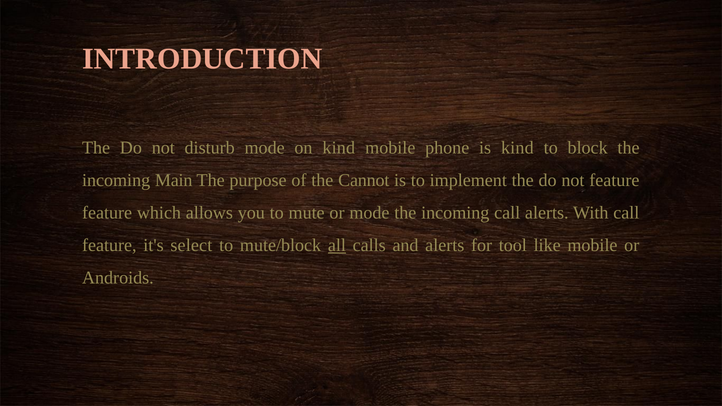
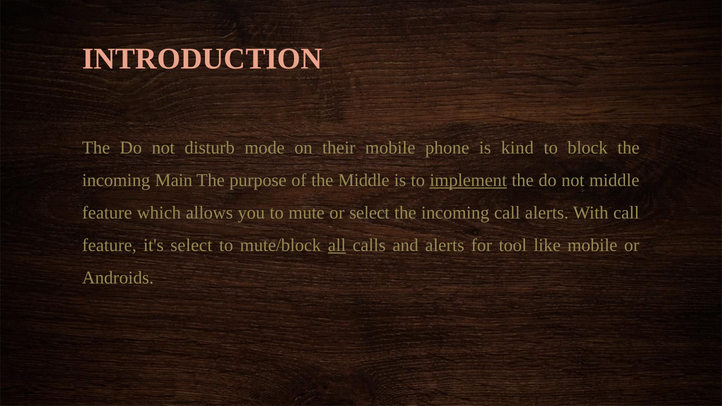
on kind: kind -> their
the Cannot: Cannot -> Middle
implement underline: none -> present
not feature: feature -> middle
or mode: mode -> select
